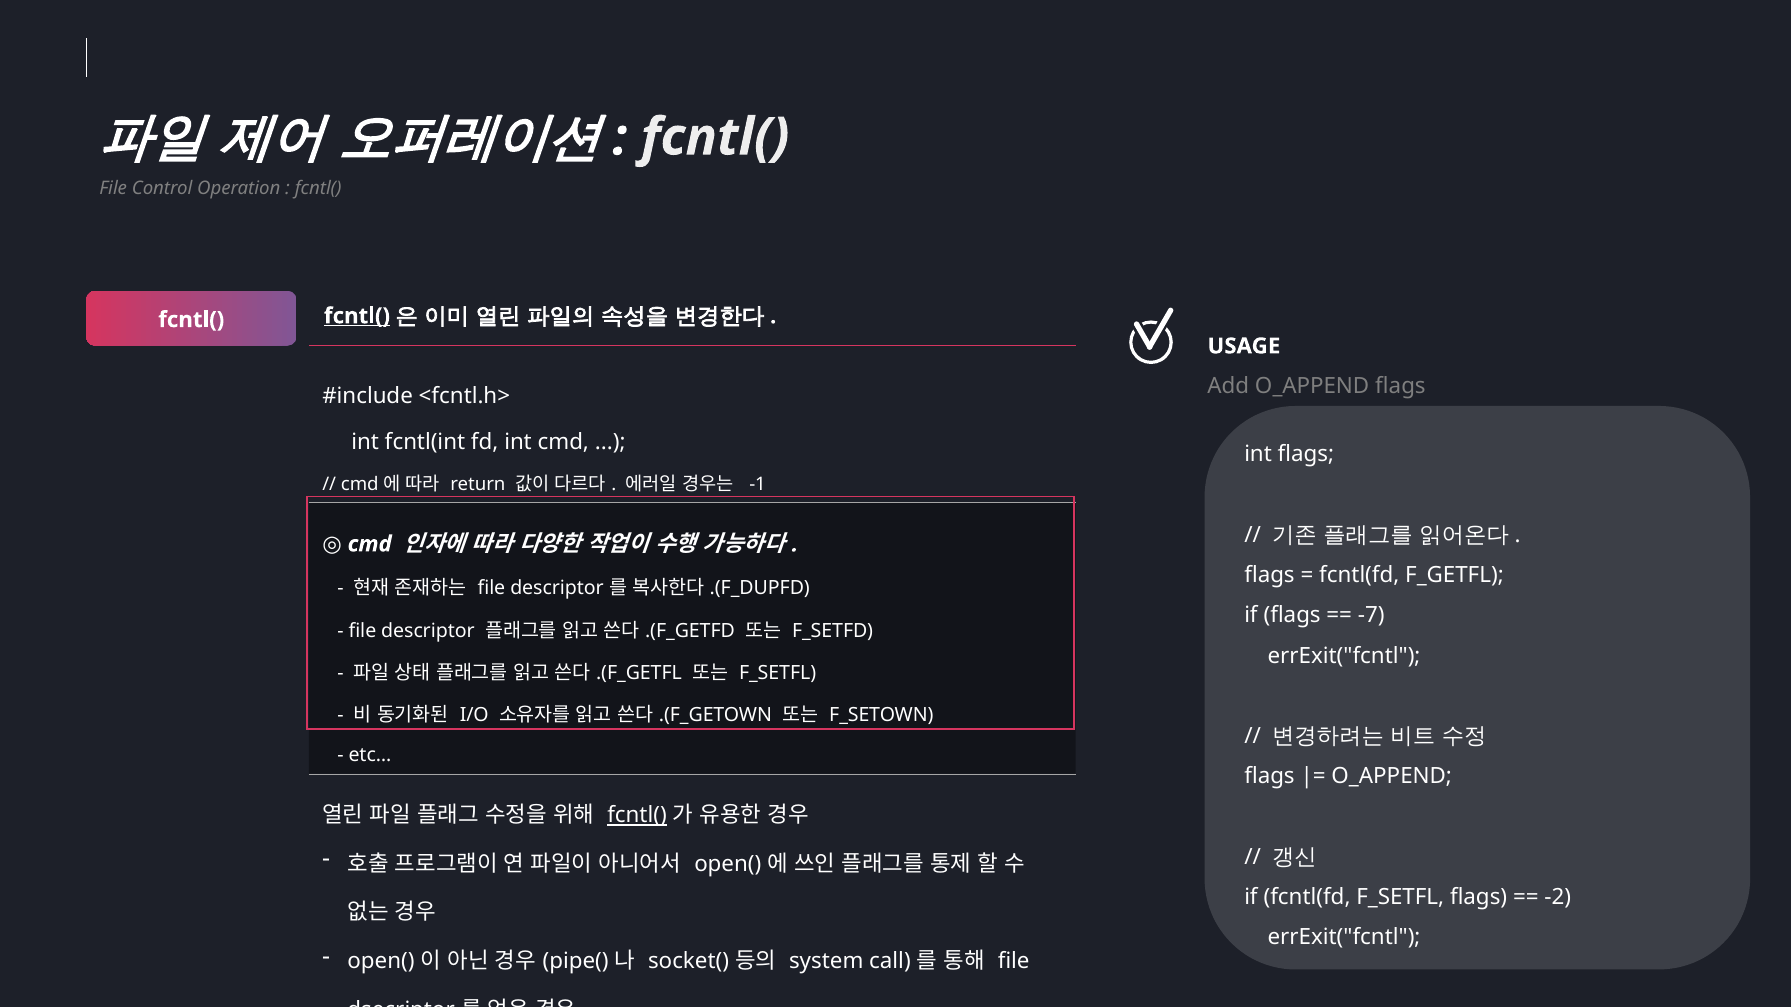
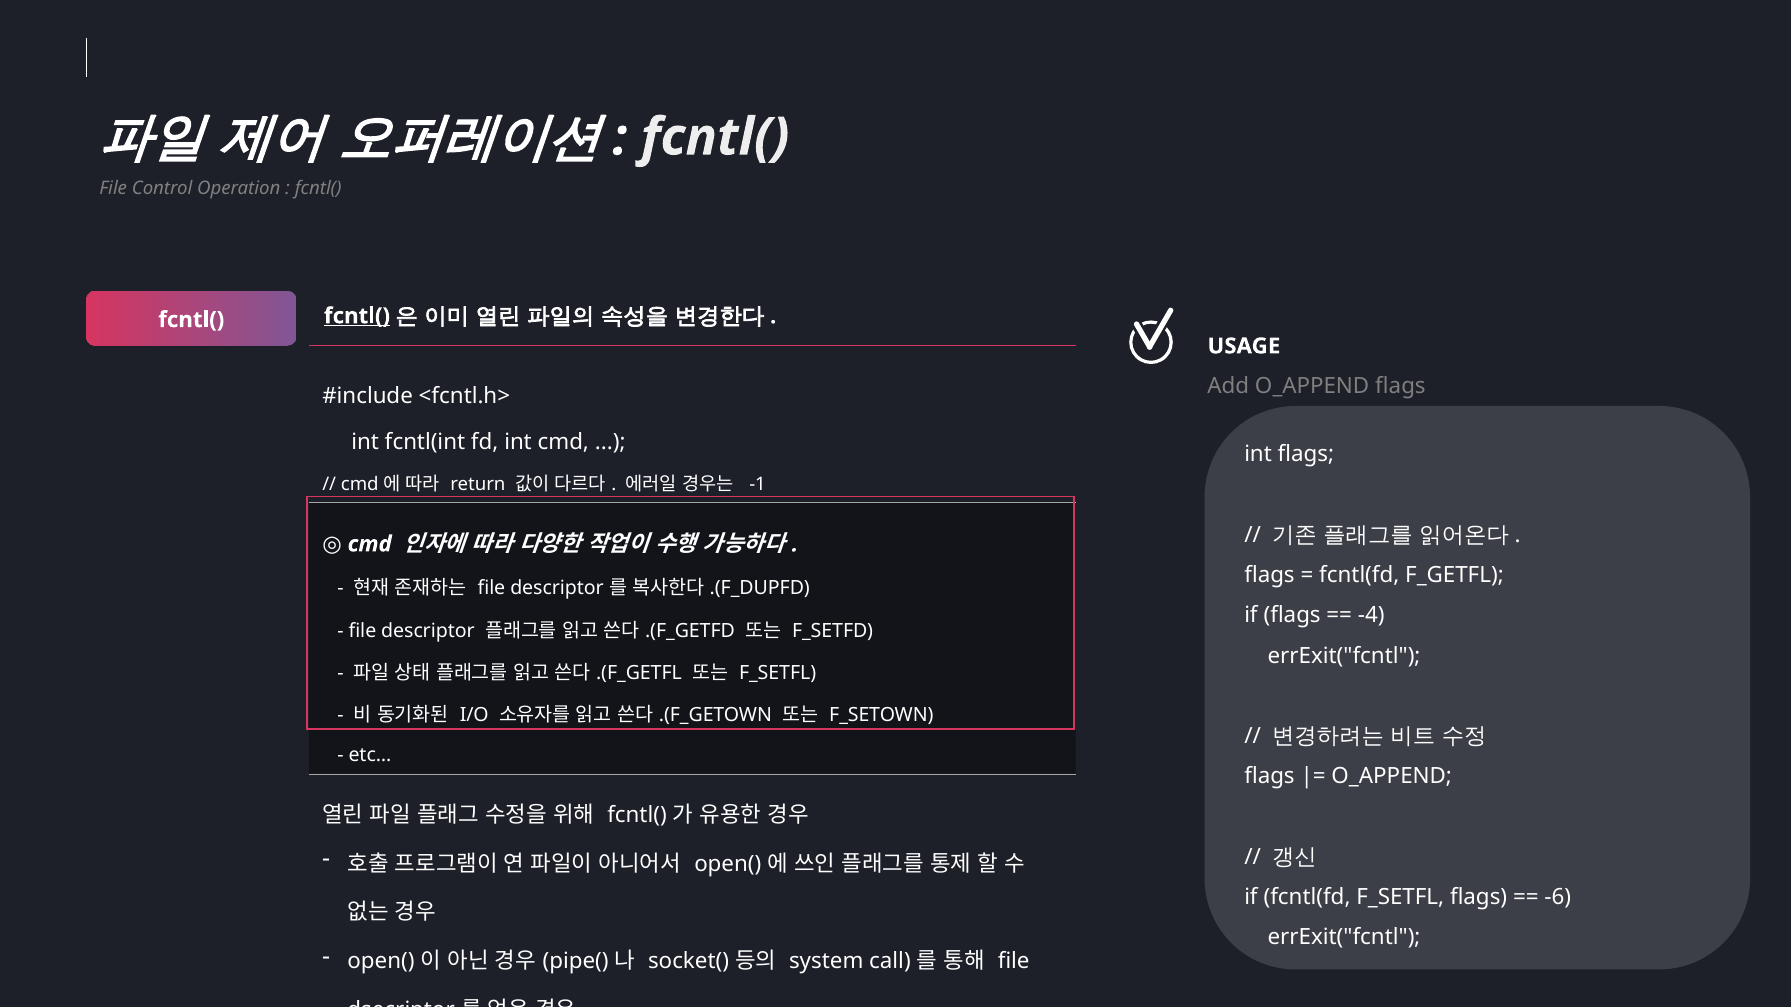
-7: -7 -> -4
fcntl( at (637, 816) underline: present -> none
-2: -2 -> -6
